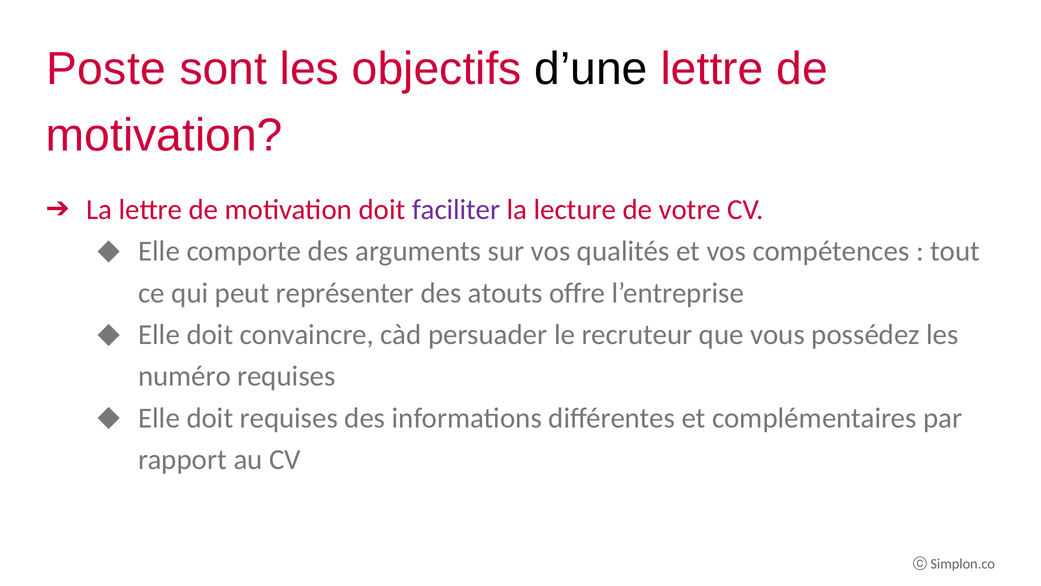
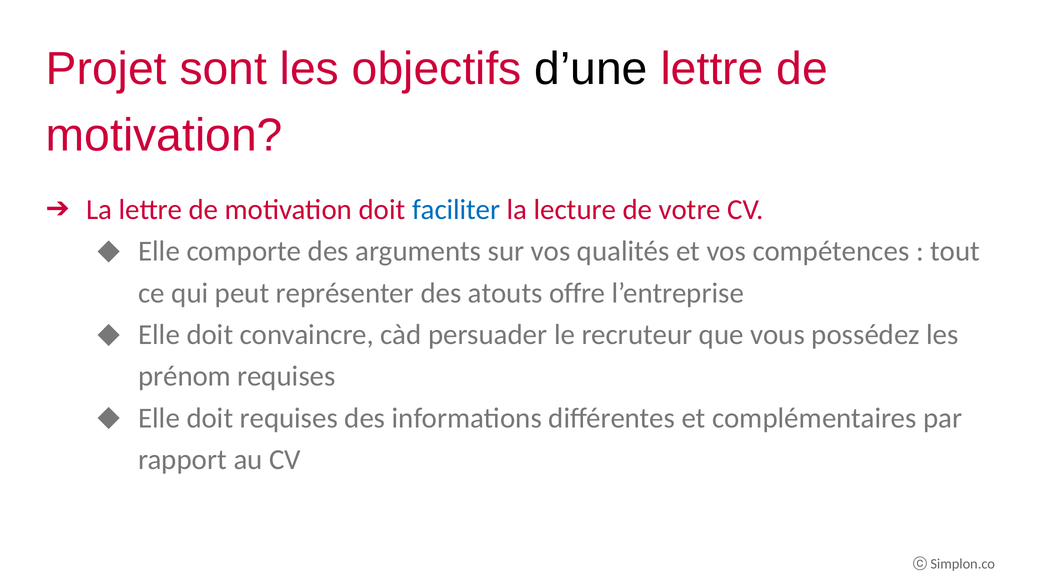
Poste: Poste -> Projet
faciliter colour: purple -> blue
numéro: numéro -> prénom
